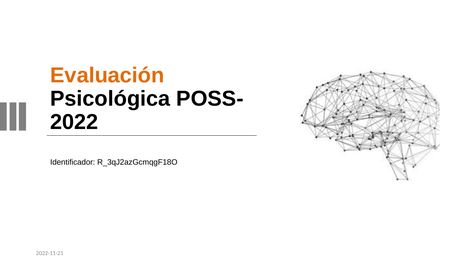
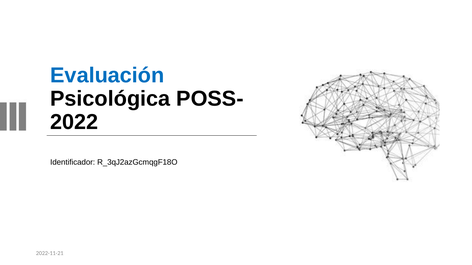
Evaluación colour: orange -> blue
